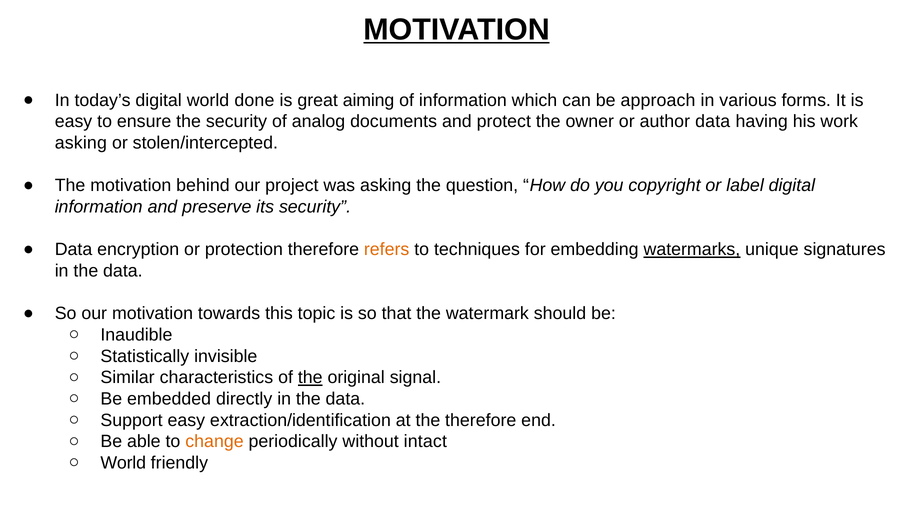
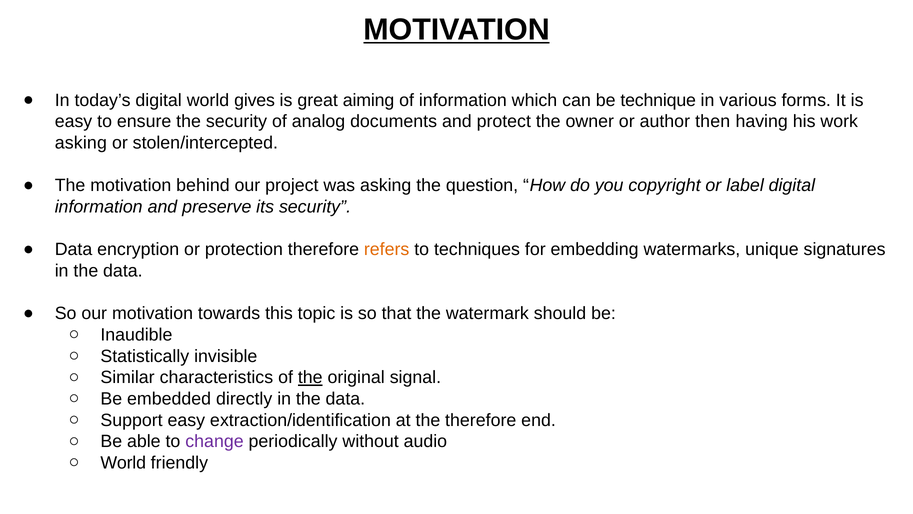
done: done -> gives
approach: approach -> technique
author data: data -> then
watermarks underline: present -> none
change colour: orange -> purple
intact: intact -> audio
